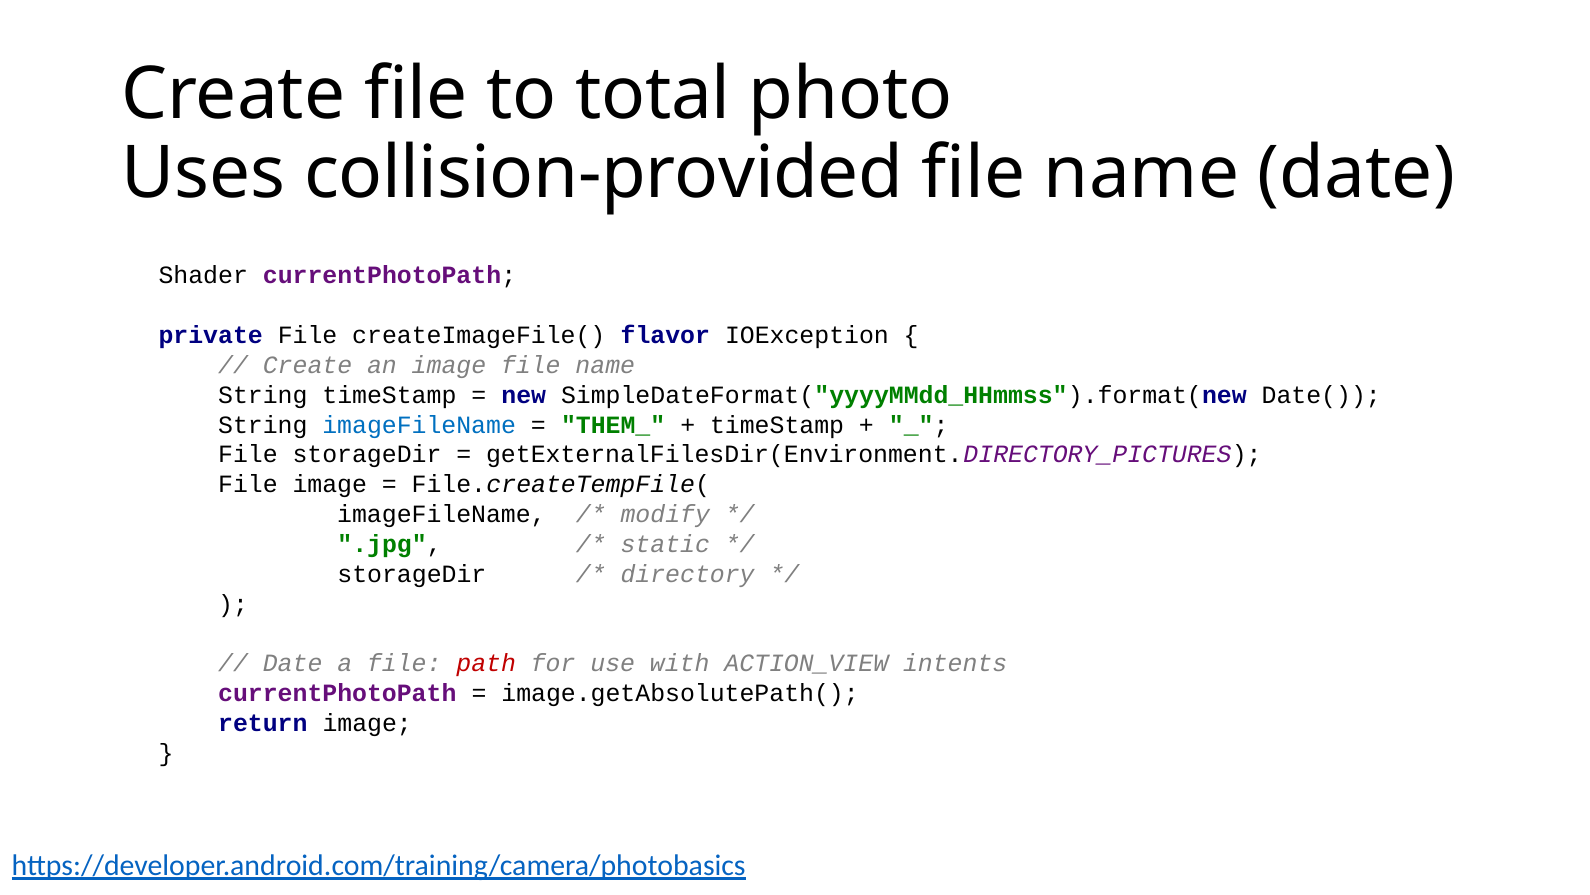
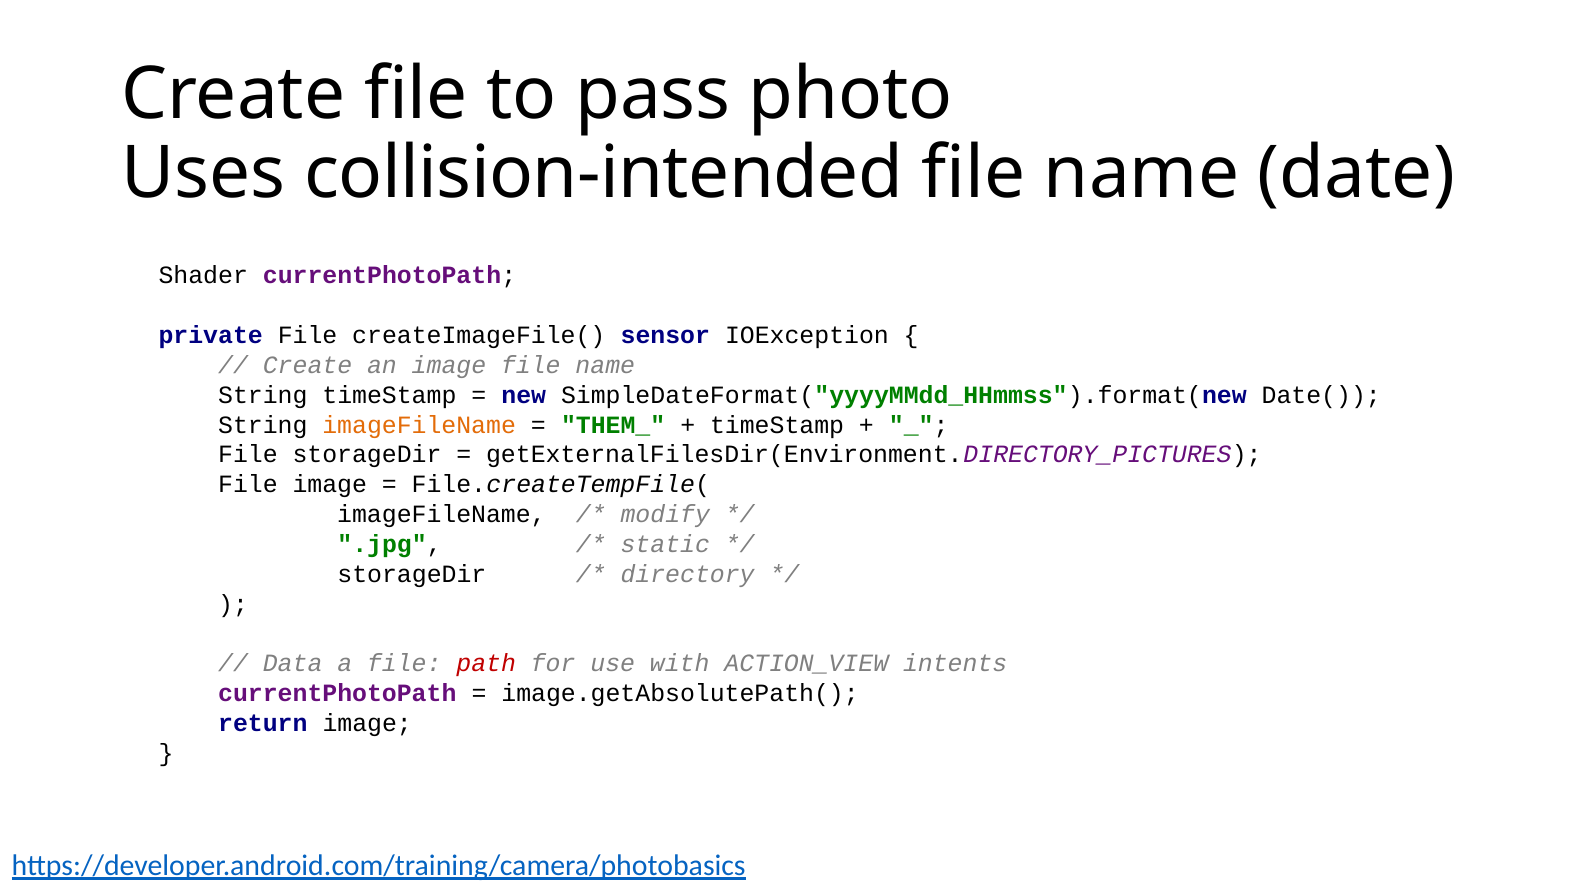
total: total -> pass
collision-provided: collision-provided -> collision-intended
flavor: flavor -> sensor
imageFileName at (419, 425) colour: blue -> orange
Date at (293, 663): Date -> Data
